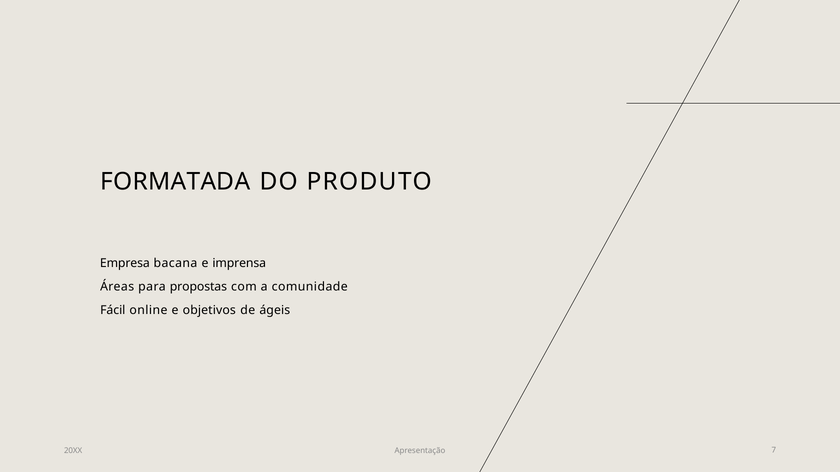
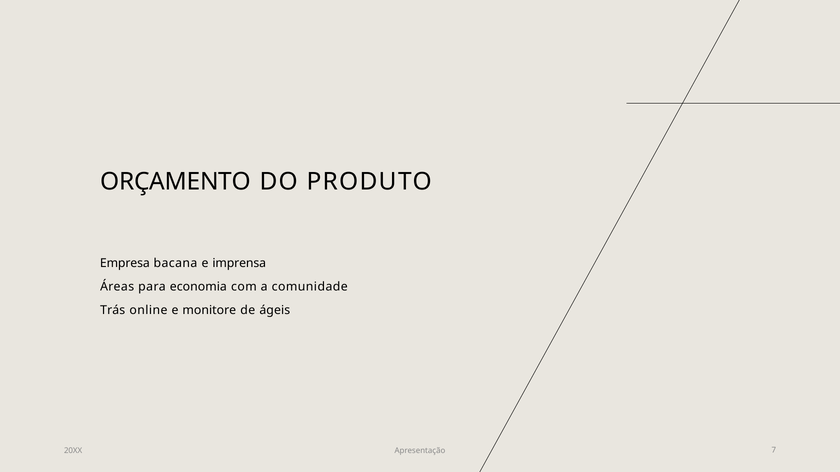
FORMATADA: FORMATADA -> ORÇAMENTO
propostas: propostas -> economia
Fácil: Fácil -> Trás
objetivos: objetivos -> monitore
